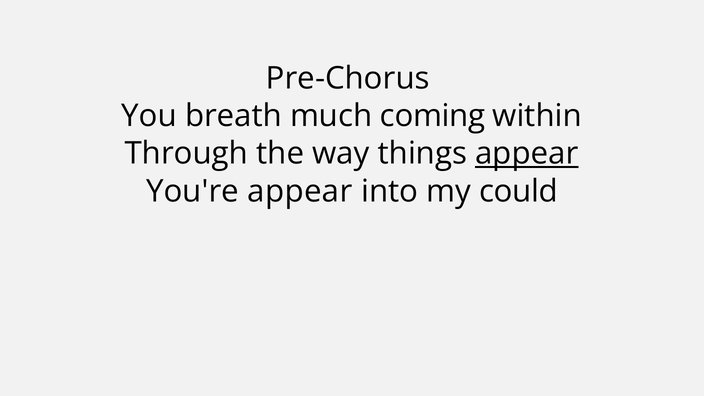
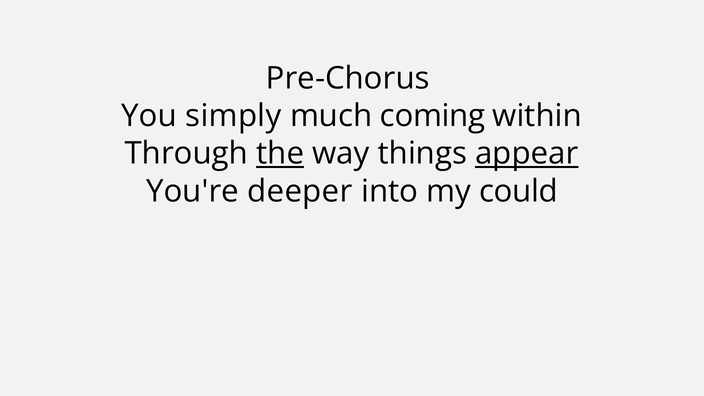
breath: breath -> simply
the underline: none -> present
You're appear: appear -> deeper
